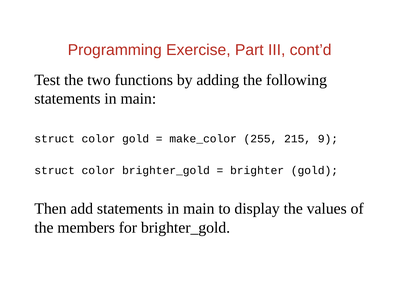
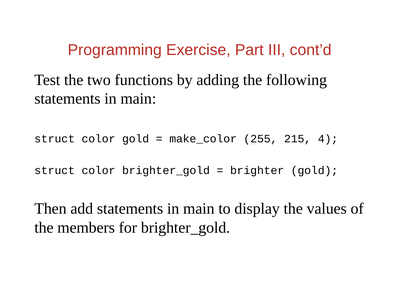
9: 9 -> 4
